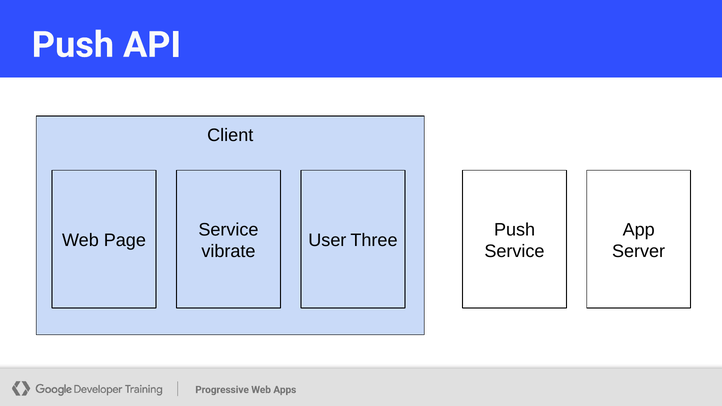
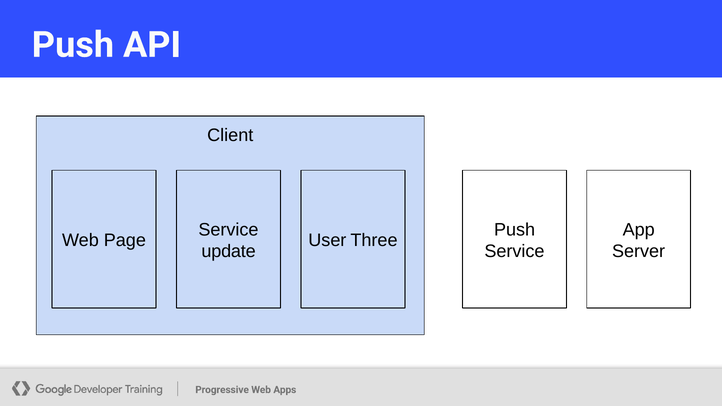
vibrate: vibrate -> update
